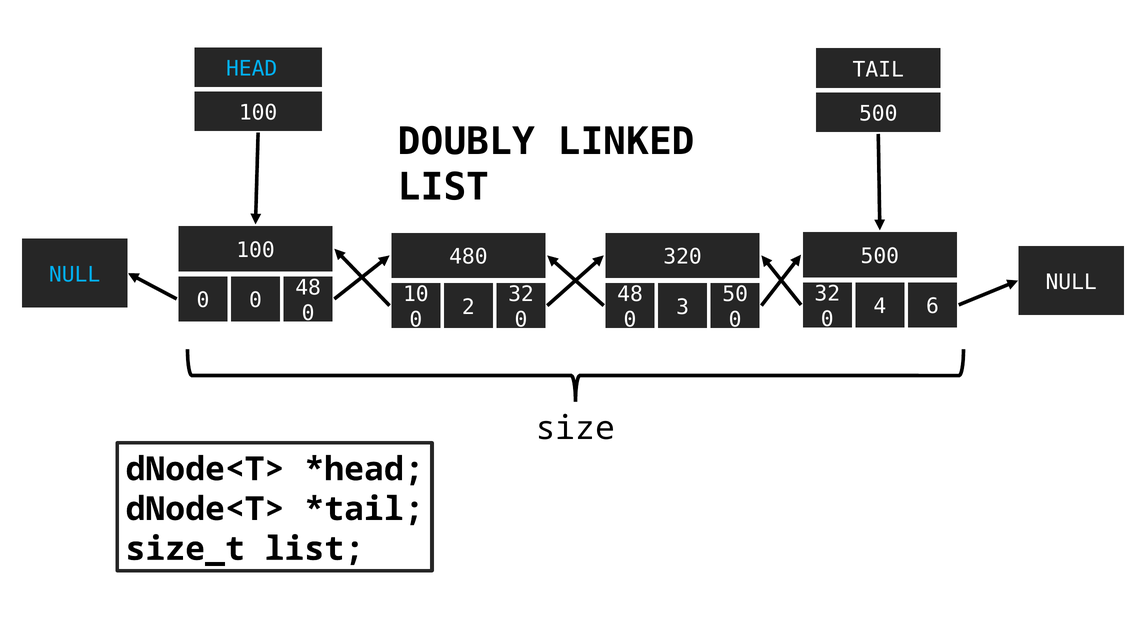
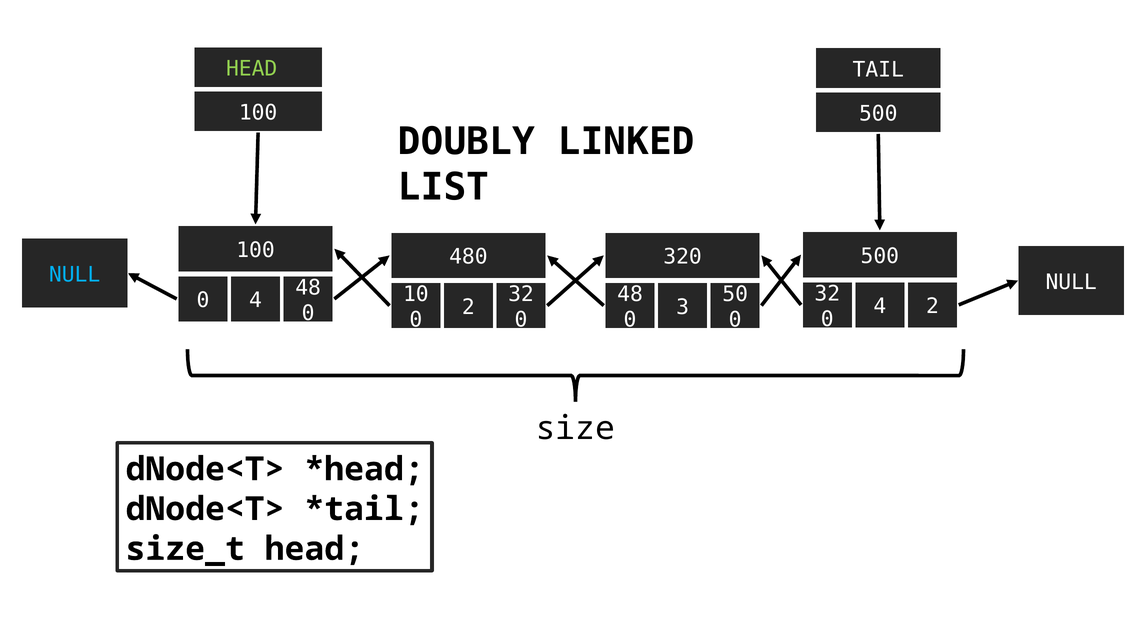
HEAD at (252, 69) colour: light blue -> light green
0 at (256, 300): 0 -> 4
4 6: 6 -> 2
size_t list: list -> head
